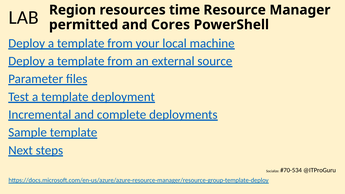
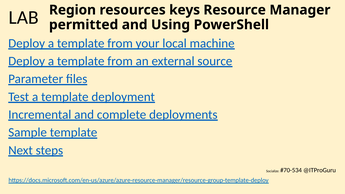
time: time -> keys
Cores: Cores -> Using
